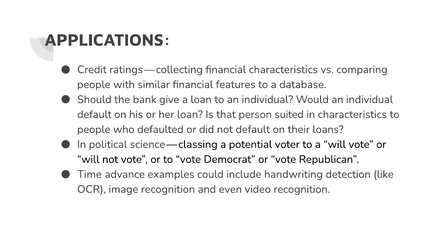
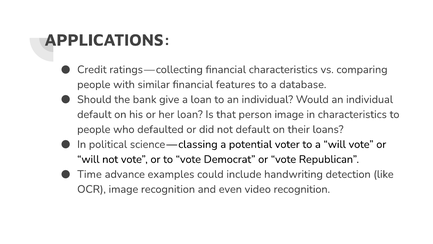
person suited: suited -> image
